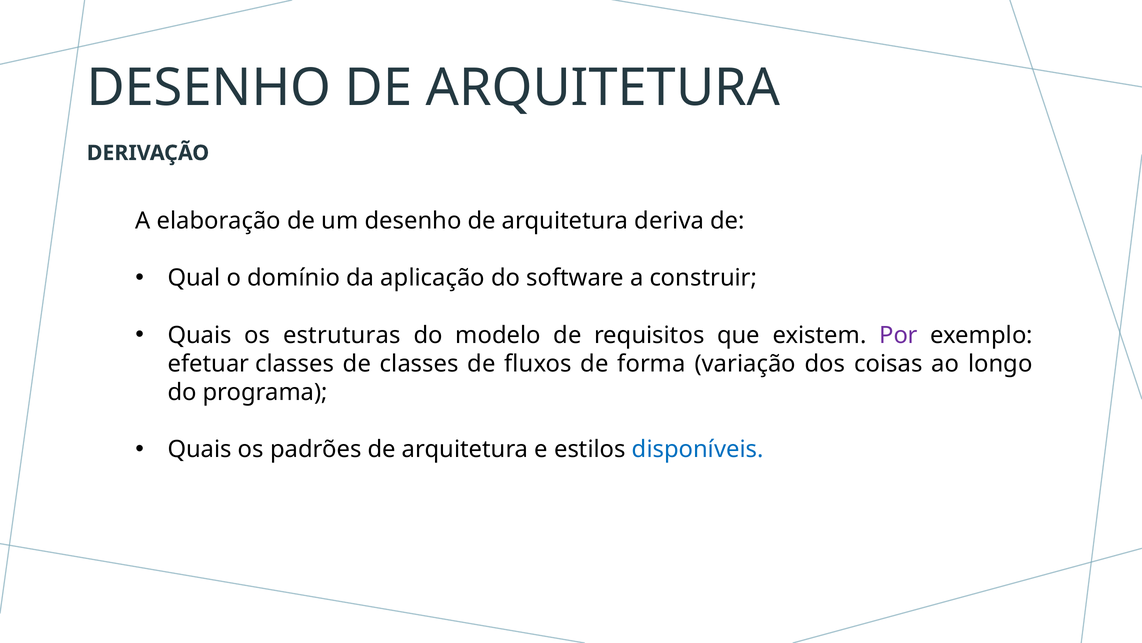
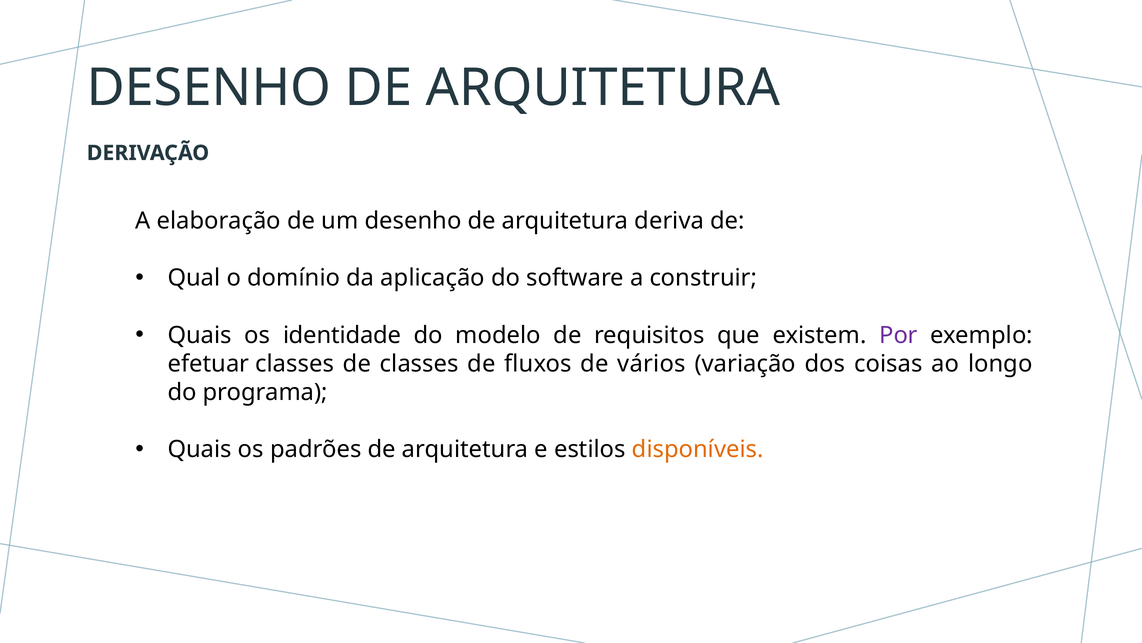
estruturas: estruturas -> identidade
forma: forma -> vários
disponíveis colour: blue -> orange
